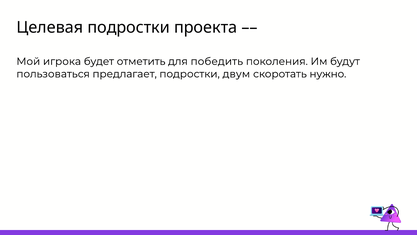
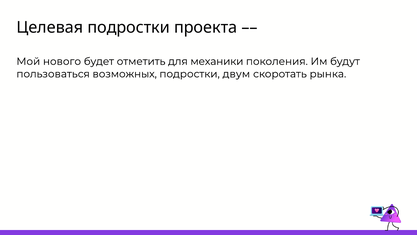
игрока: игрока -> нового
победить: победить -> механики
предлагает: предлагает -> возможных
нужно: нужно -> рынка
